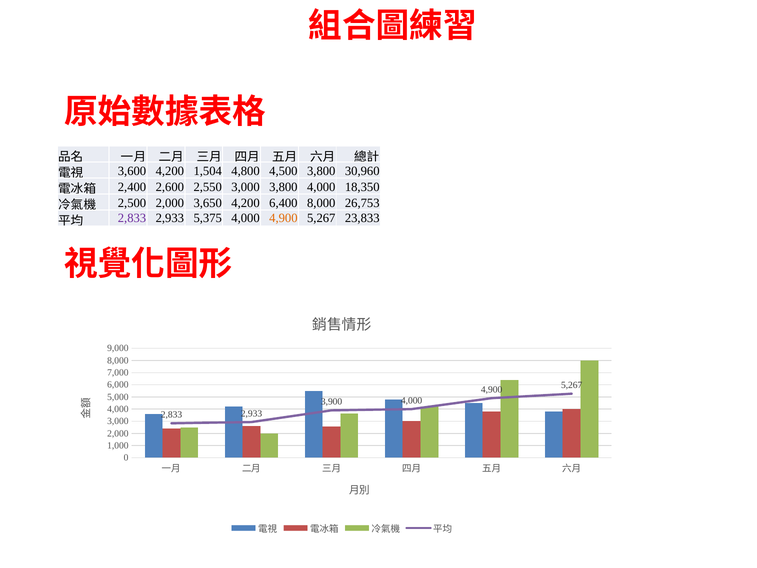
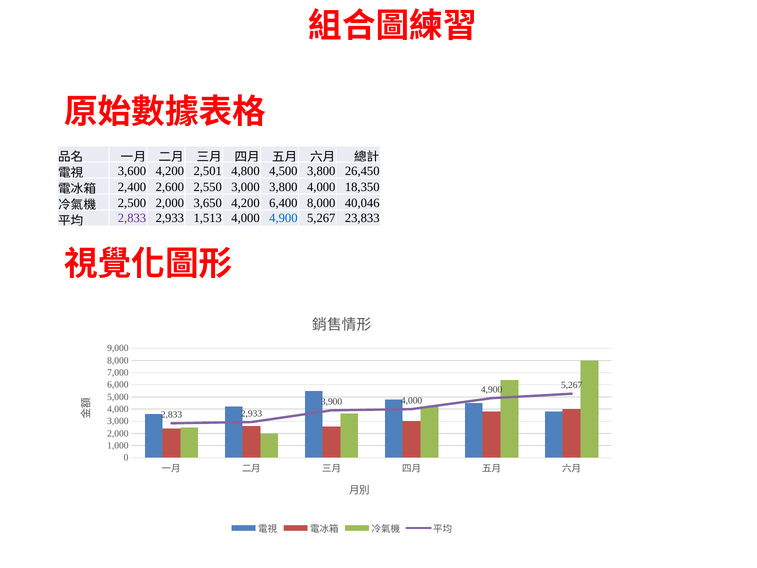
1,504: 1,504 -> 2,501
30,960: 30,960 -> 26,450
26,753: 26,753 -> 40,046
5,375: 5,375 -> 1,513
4,900 at (283, 218) colour: orange -> blue
